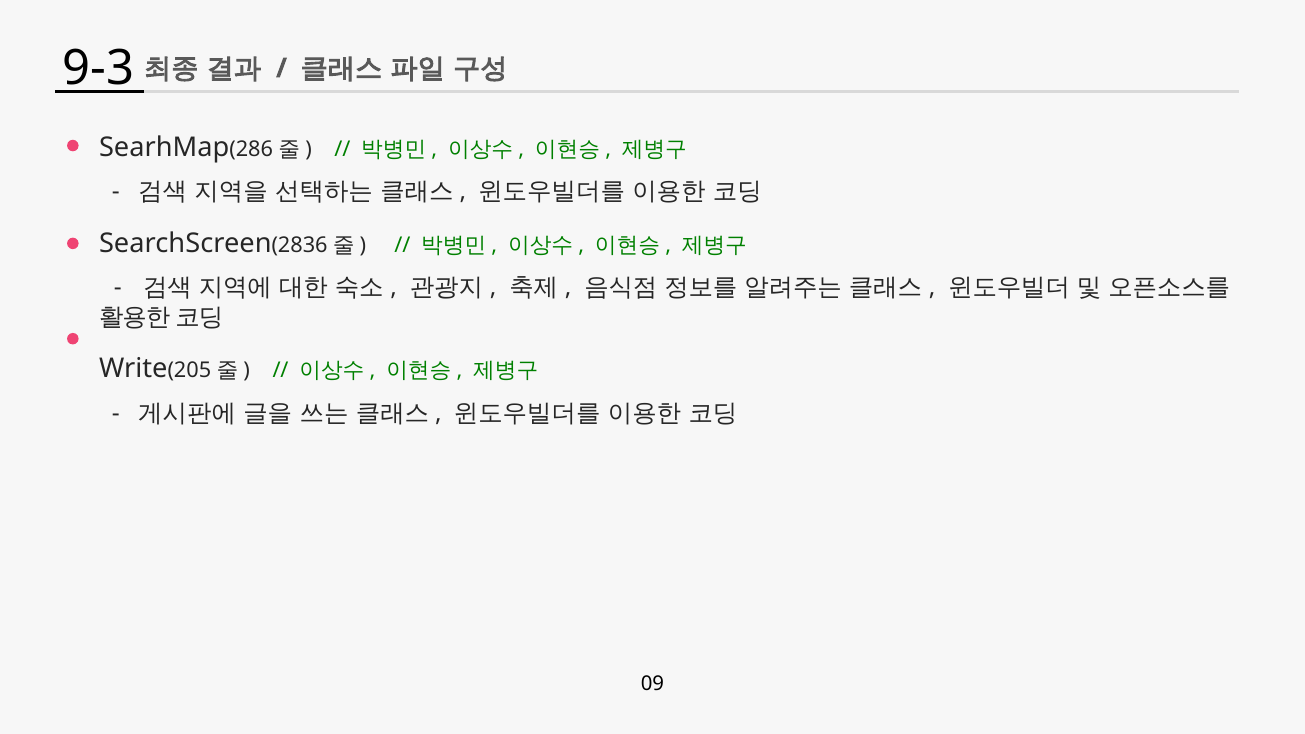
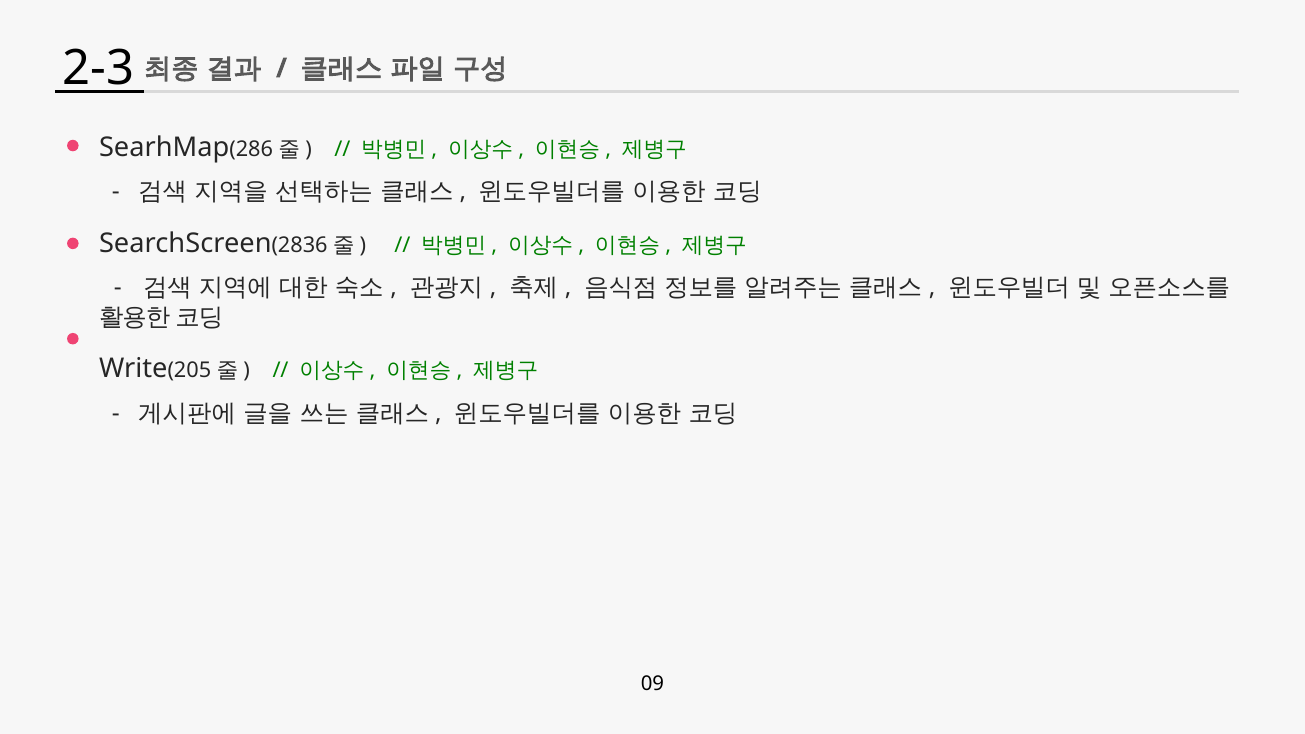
9-3: 9-3 -> 2-3
